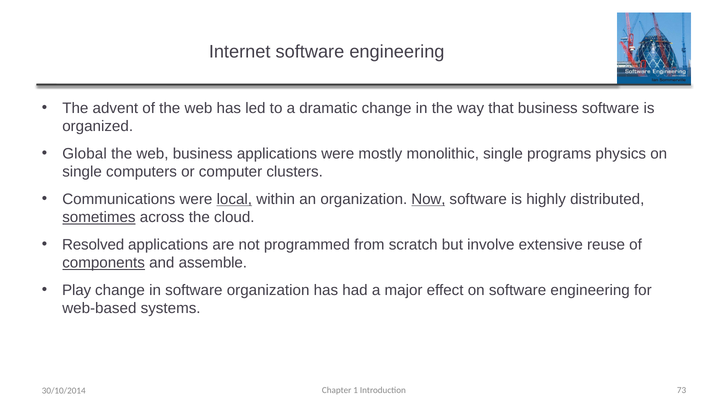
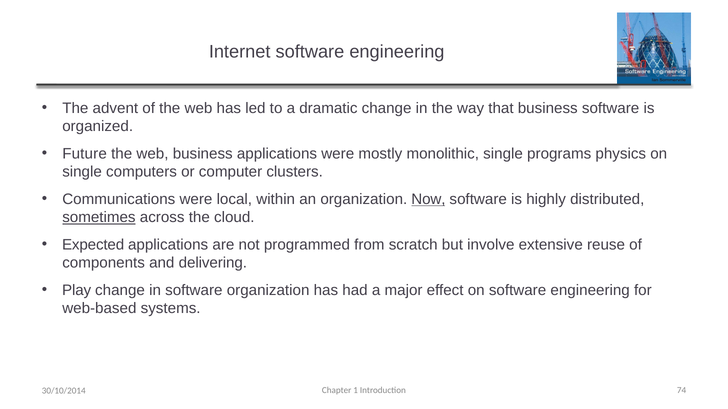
Global: Global -> Future
local underline: present -> none
Resolved: Resolved -> Expected
components underline: present -> none
assemble: assemble -> delivering
73: 73 -> 74
